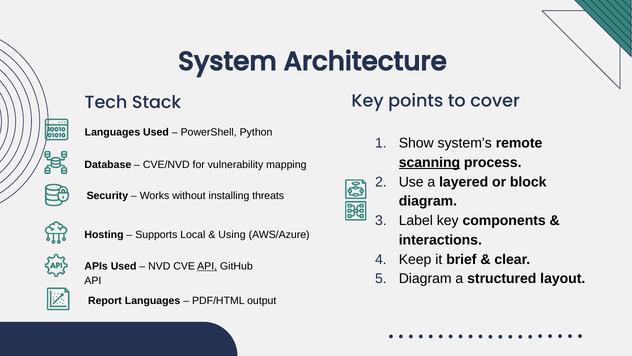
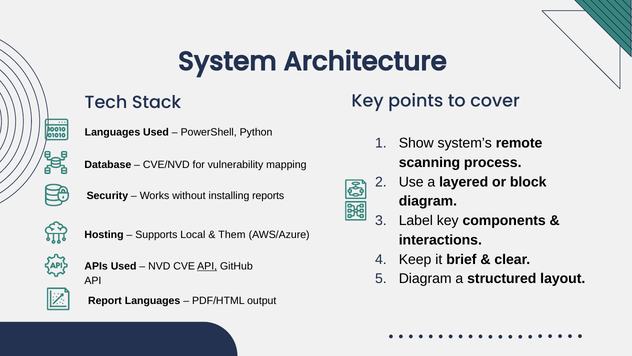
scanning underline: present -> none
threats: threats -> reports
Using: Using -> Them
